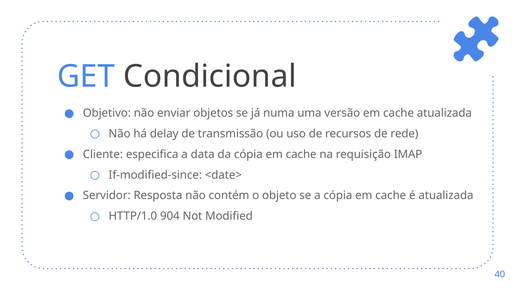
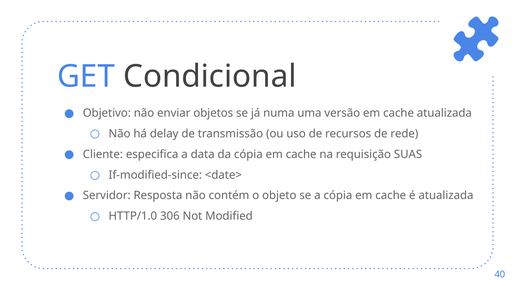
IMAP: IMAP -> SUAS
904: 904 -> 306
